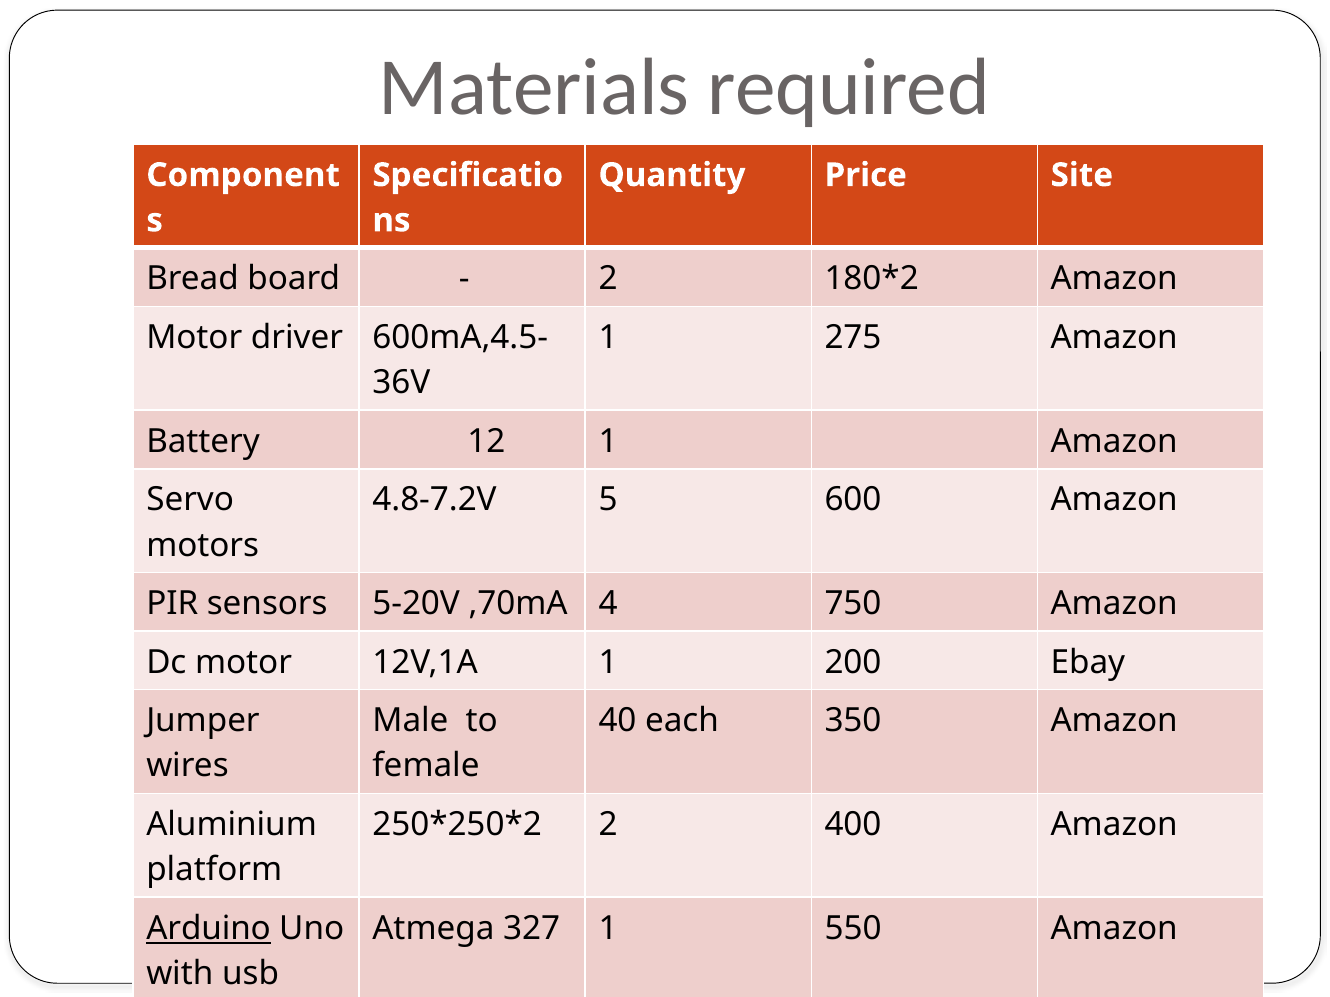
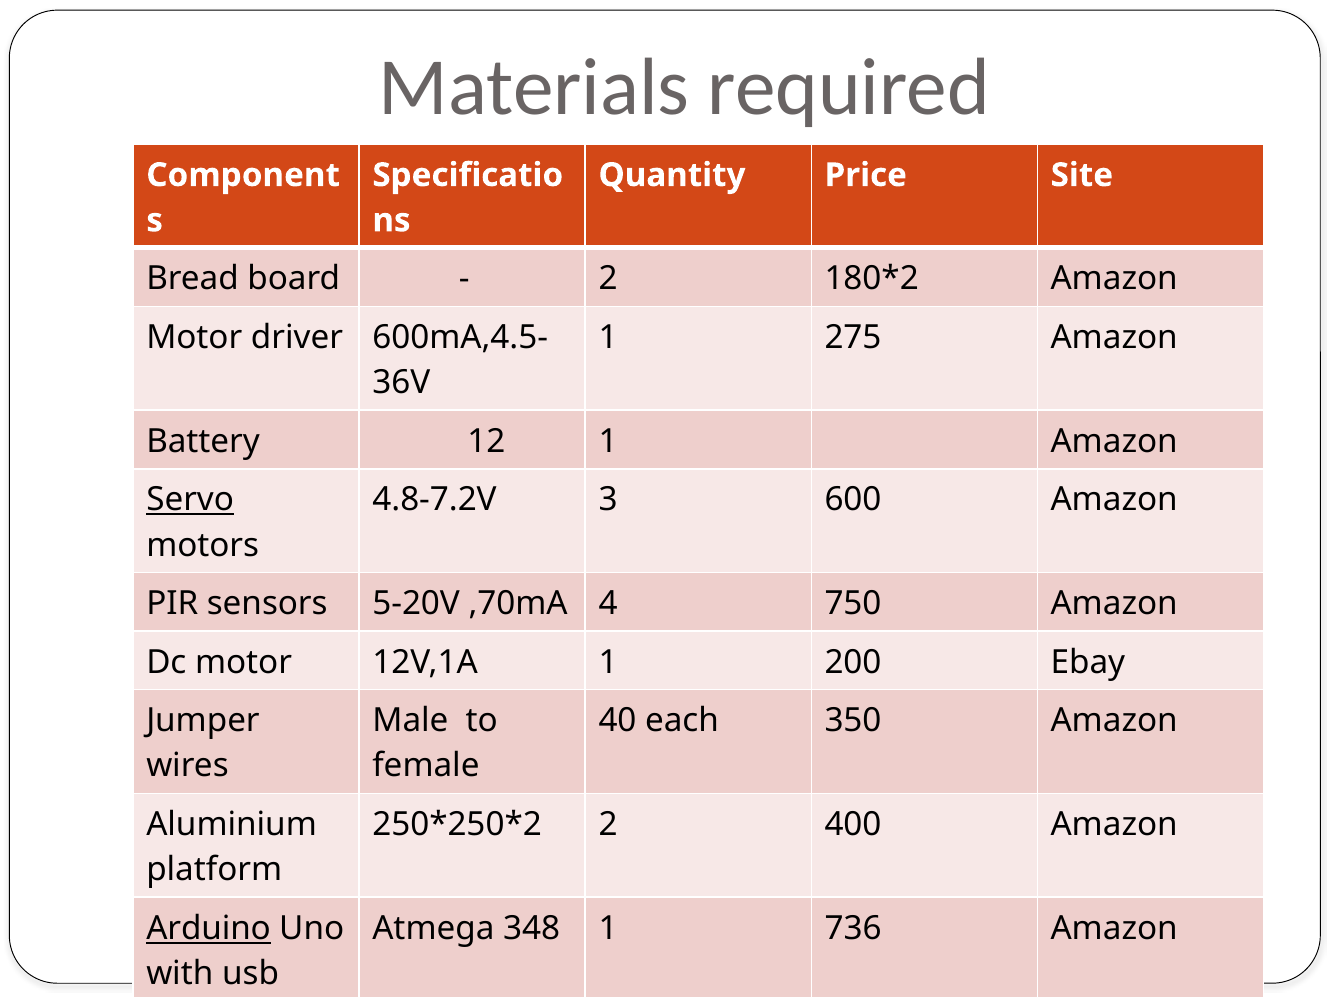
Servo underline: none -> present
5: 5 -> 3
327: 327 -> 348
550: 550 -> 736
